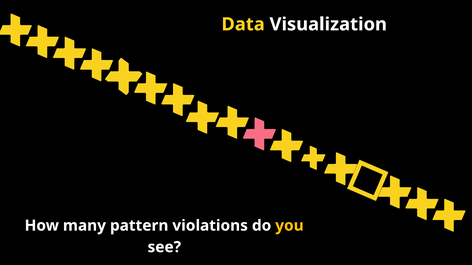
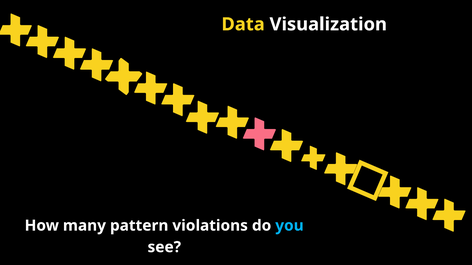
you colour: yellow -> light blue
